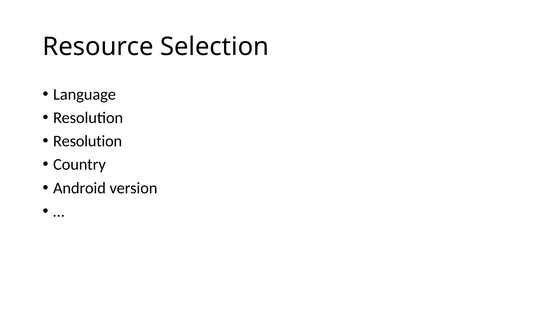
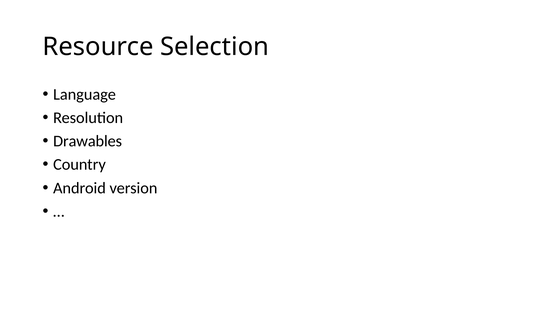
Resolution at (88, 141): Resolution -> Drawables
